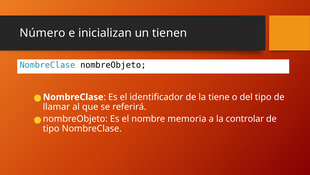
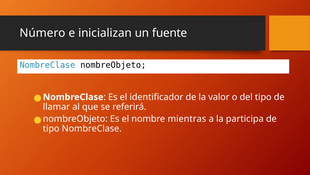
tienen: tienen -> fuente
tiene: tiene -> valor
memoria: memoria -> mientras
controlar: controlar -> participa
